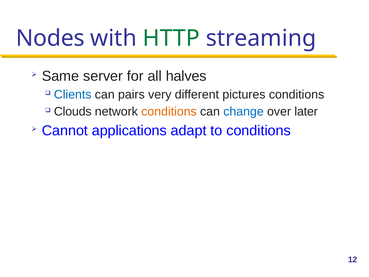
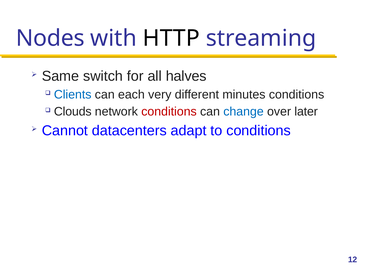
HTTP colour: green -> black
server: server -> switch
pairs: pairs -> each
pictures: pictures -> minutes
conditions at (169, 112) colour: orange -> red
applications: applications -> datacenters
